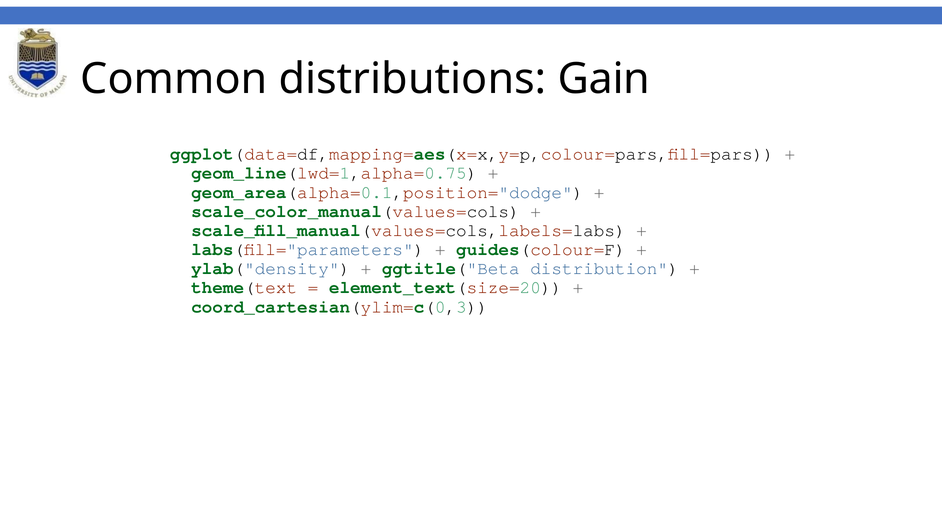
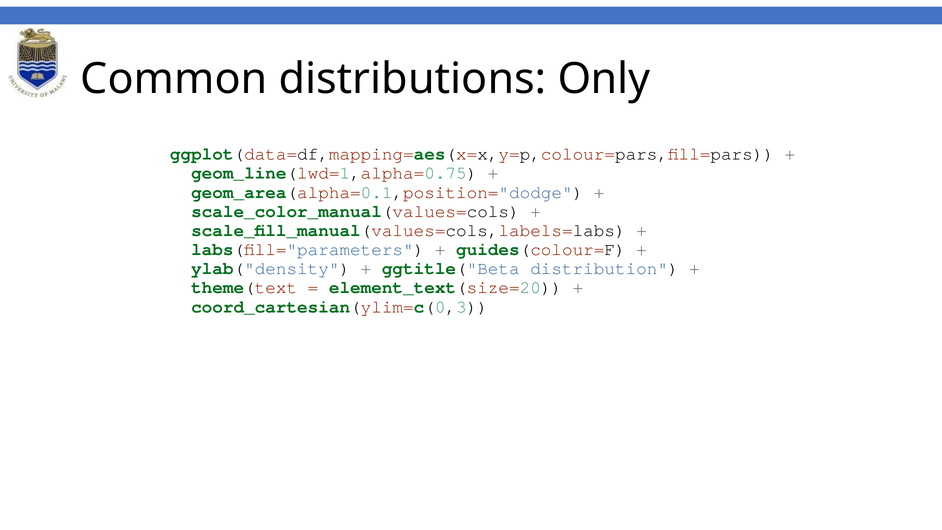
Gain: Gain -> Only
